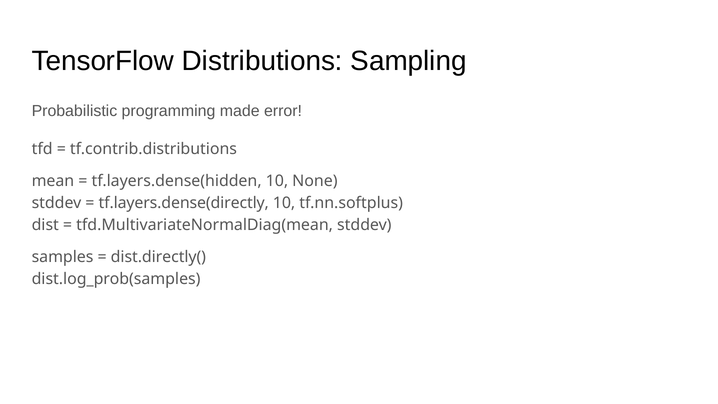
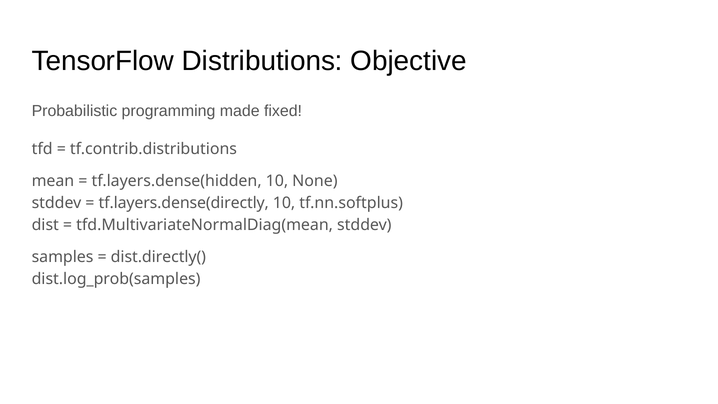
Sampling: Sampling -> Objective
error: error -> fixed
